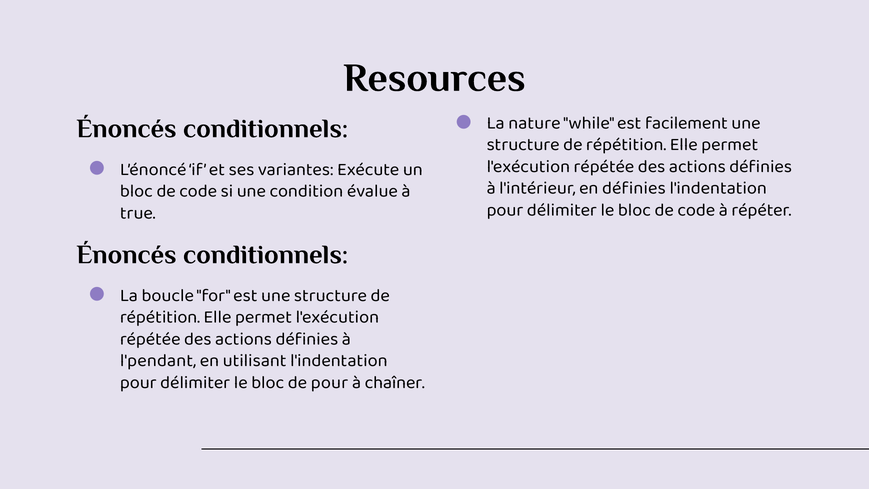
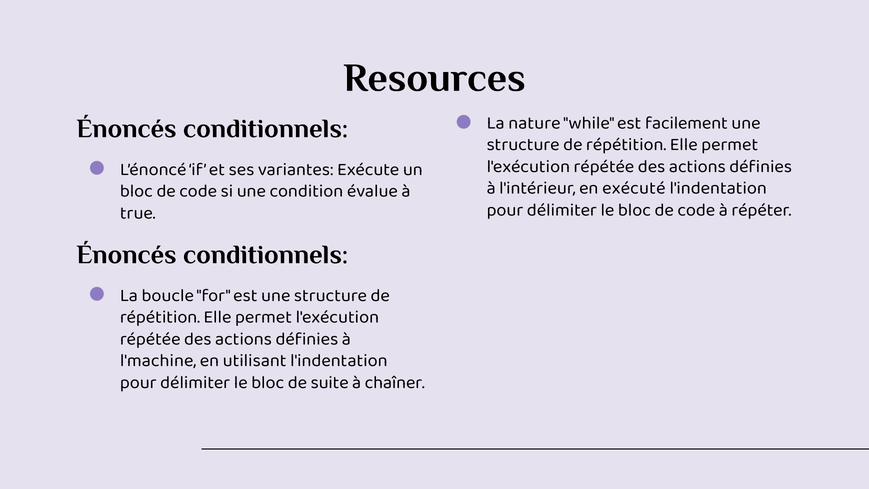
en définies: définies -> exécuté
l'pendant: l'pendant -> l'machine
de pour: pour -> suite
